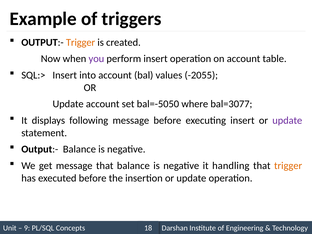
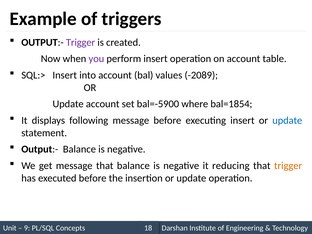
Trigger at (81, 42) colour: orange -> purple
-2055: -2055 -> -2089
bal=-5050: bal=-5050 -> bal=-5900
bal=3077: bal=3077 -> bal=1854
update at (287, 120) colour: purple -> blue
handling: handling -> reducing
